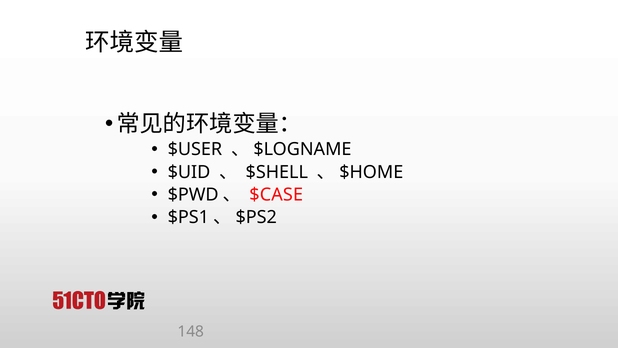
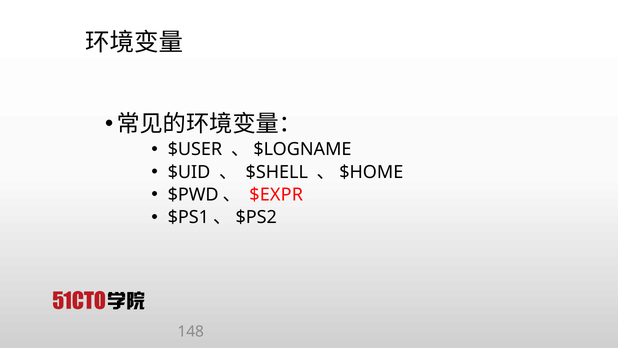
$CASE: $CASE -> $EXPR
